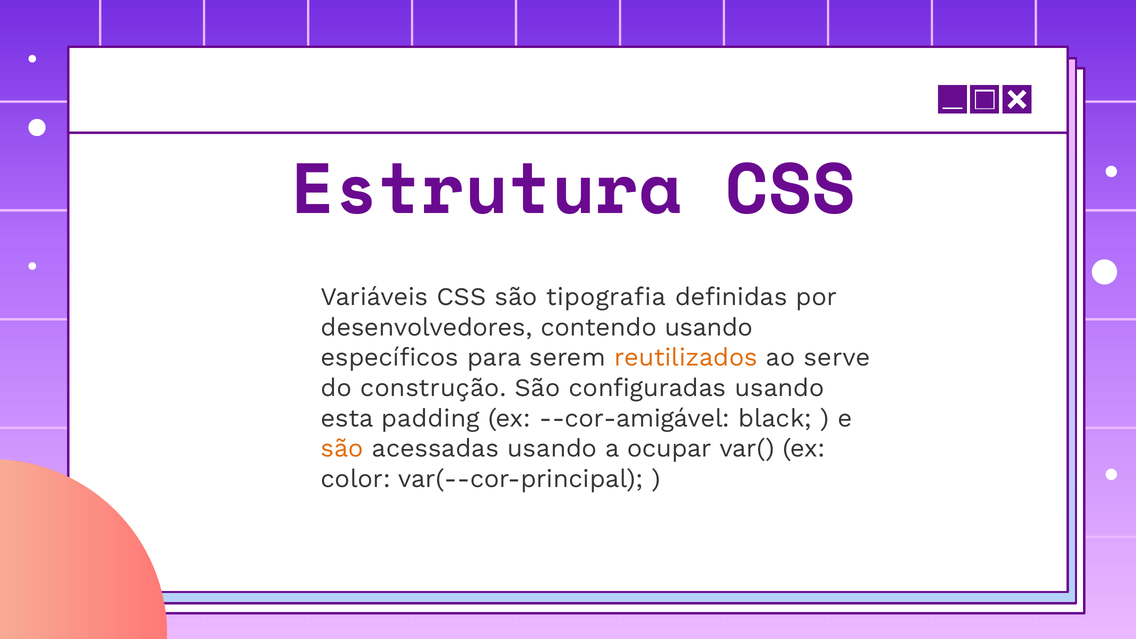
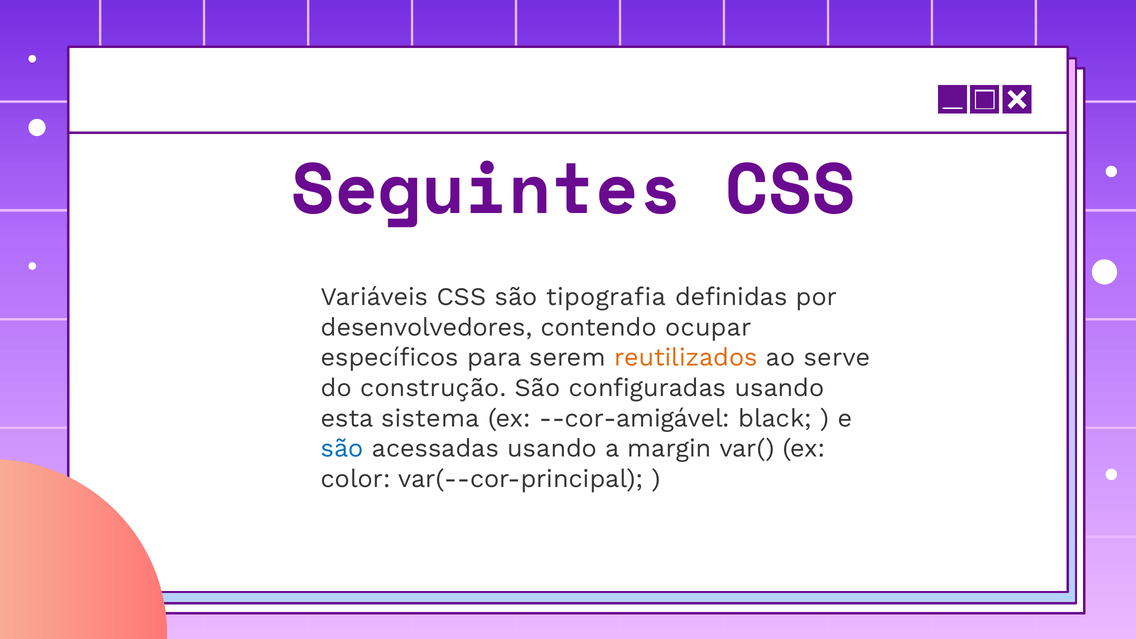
Estrutura: Estrutura -> Seguintes
contendo usando: usando -> ocupar
padding: padding -> sistema
são at (342, 448) colour: orange -> blue
ocupar: ocupar -> margin
